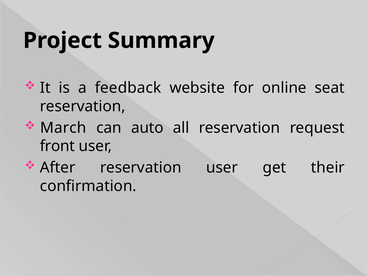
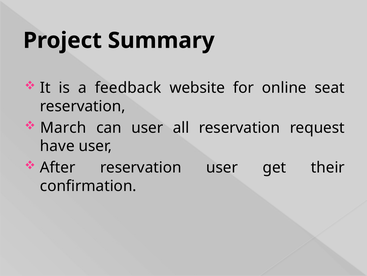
can auto: auto -> user
front: front -> have
